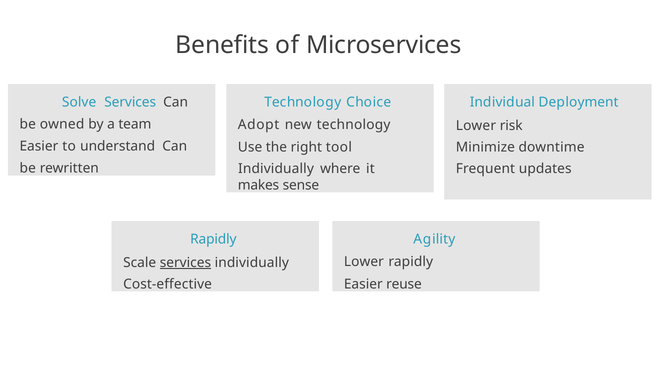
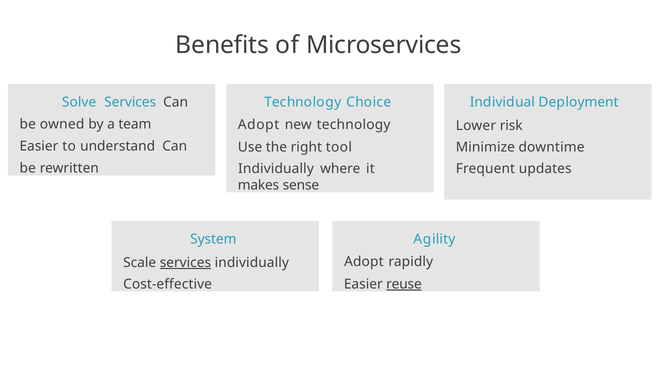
Rapidly at (213, 239): Rapidly -> System
Lower at (364, 262): Lower -> Adopt
reuse underline: none -> present
